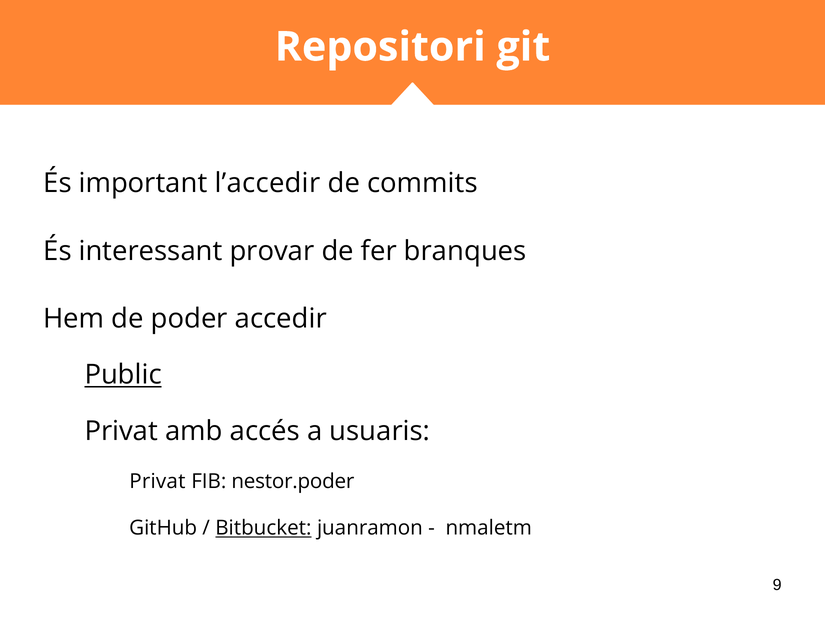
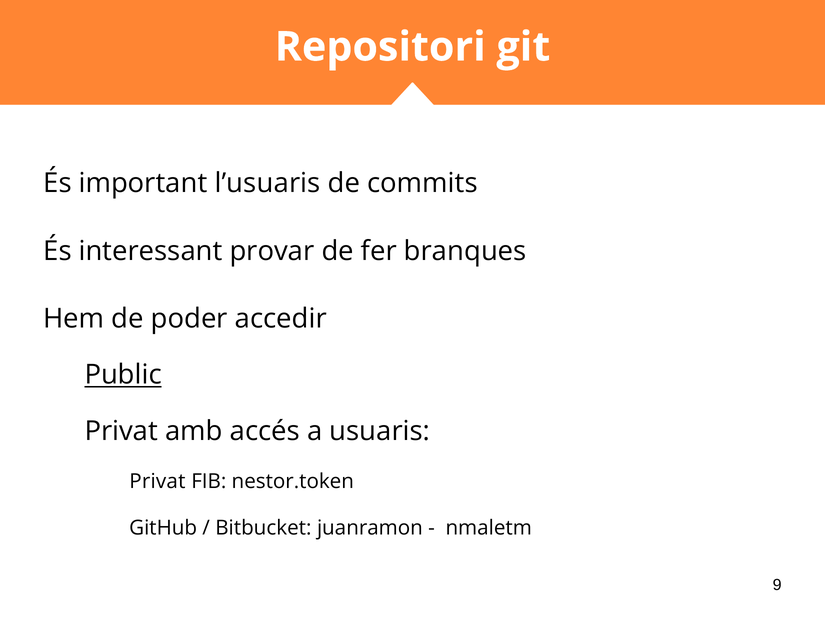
l’accedir: l’accedir -> l’usuaris
nestor.poder: nestor.poder -> nestor.token
Bitbucket underline: present -> none
